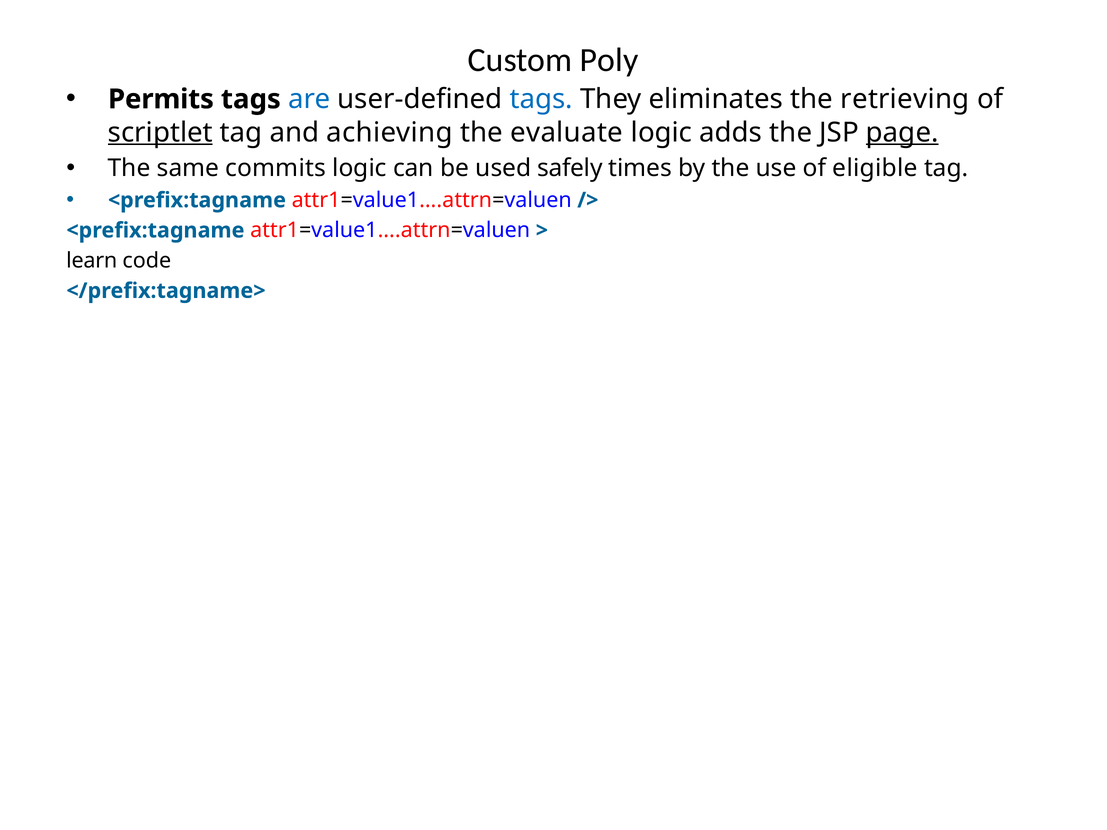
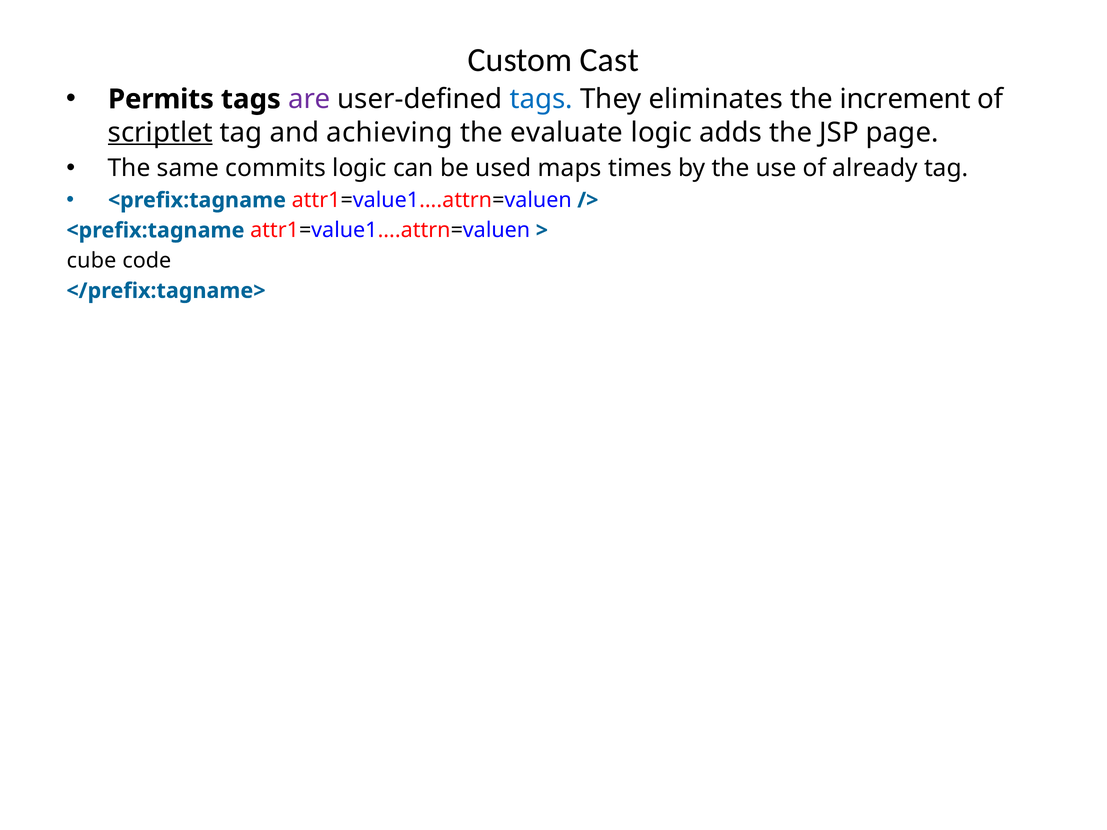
Poly: Poly -> Cast
are colour: blue -> purple
retrieving: retrieving -> increment
page underline: present -> none
safely: safely -> maps
eligible: eligible -> already
learn: learn -> cube
